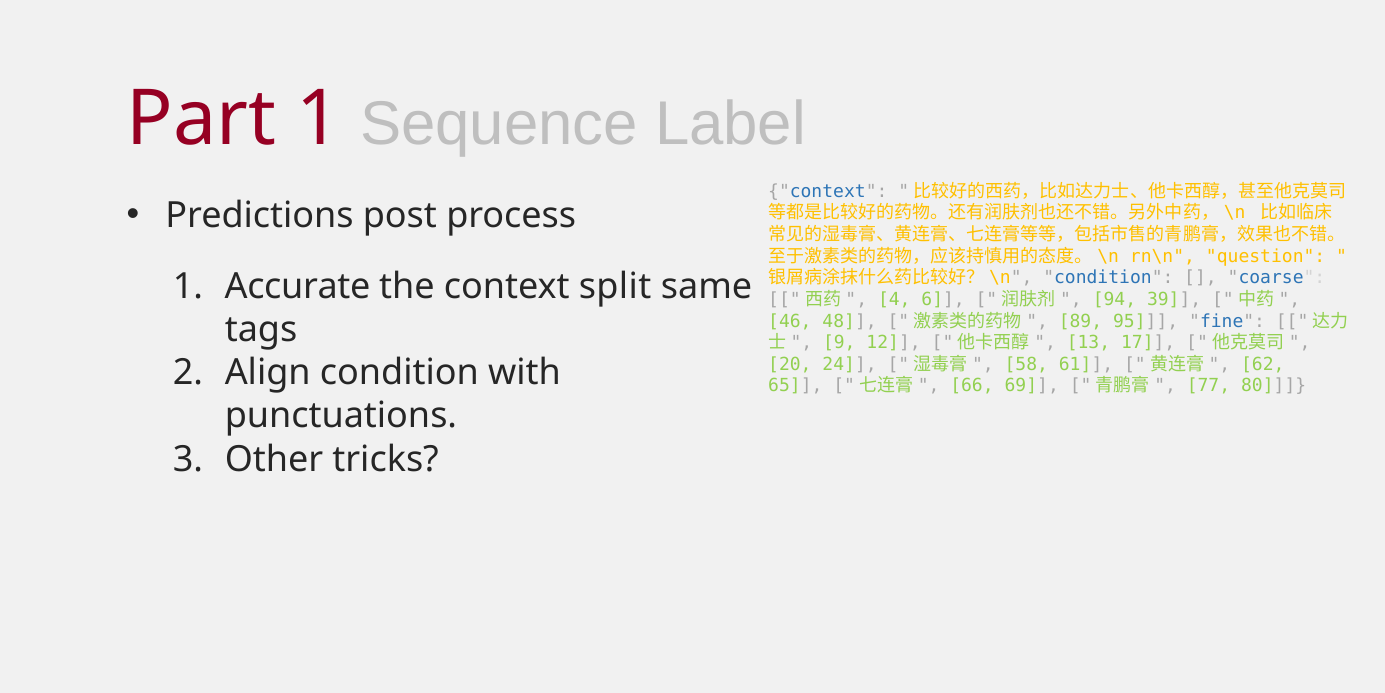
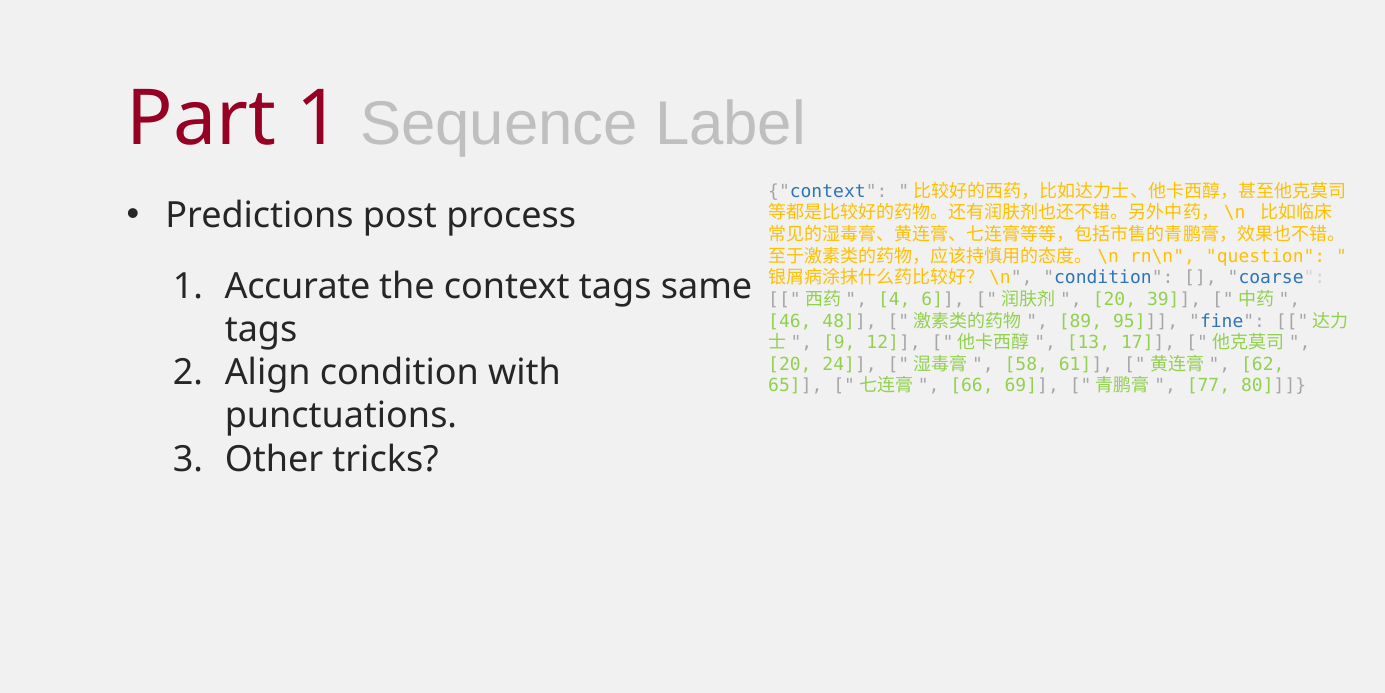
context split: split -> tags
94 at (1114, 299): 94 -> 20
